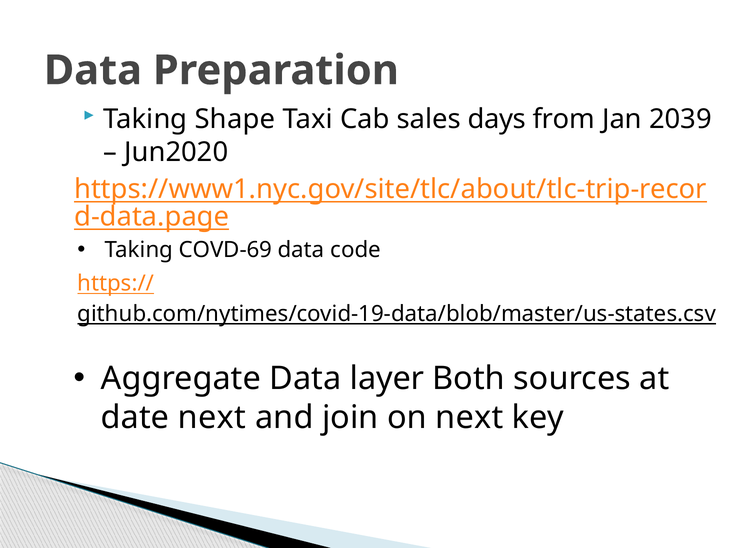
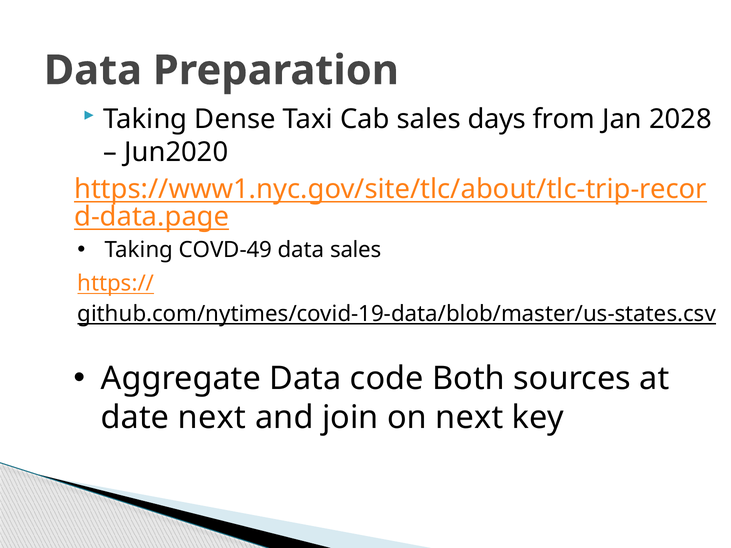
Shape: Shape -> Dense
2039: 2039 -> 2028
COVD-69: COVD-69 -> COVD-49
data code: code -> sales
layer: layer -> code
